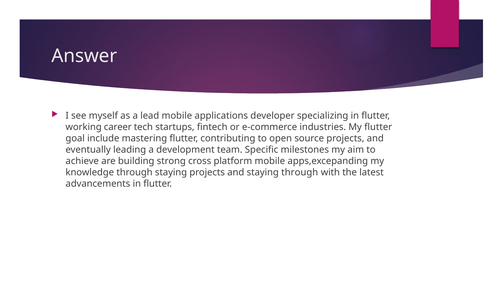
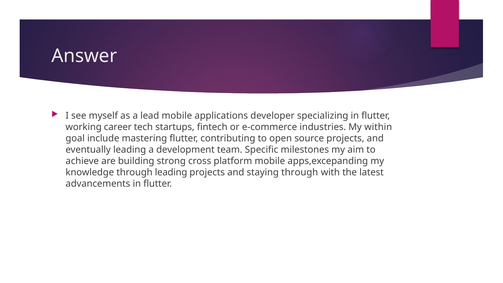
My flutter: flutter -> within
through staying: staying -> leading
